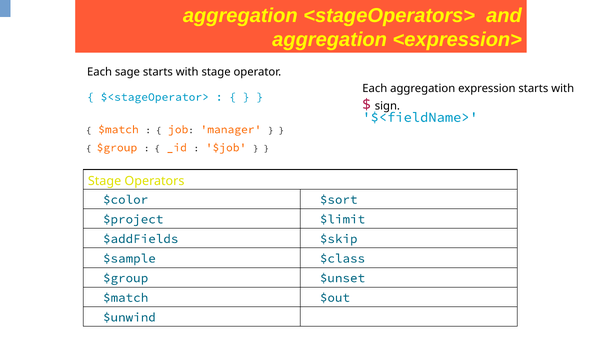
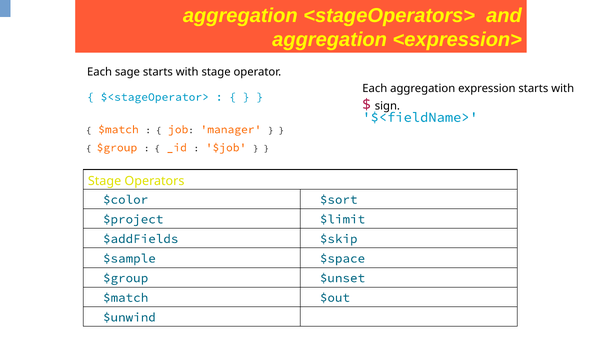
$class: $class -> $space
